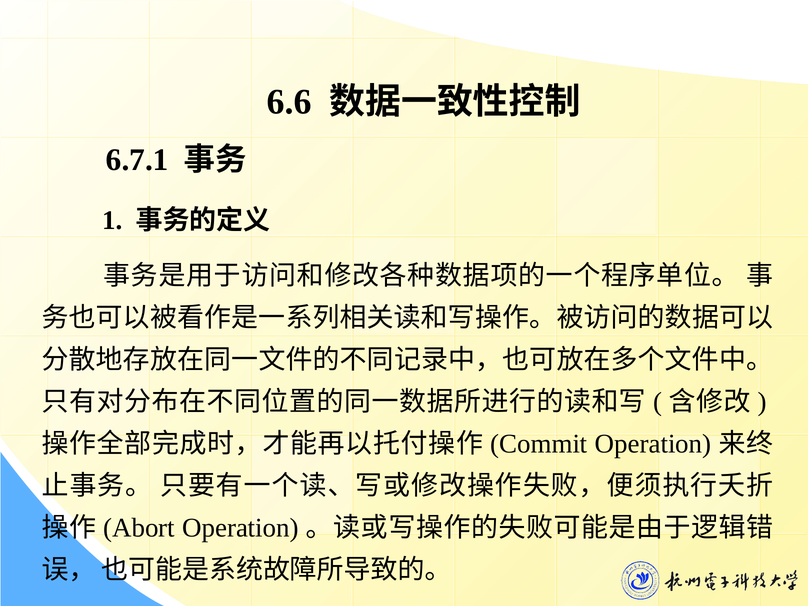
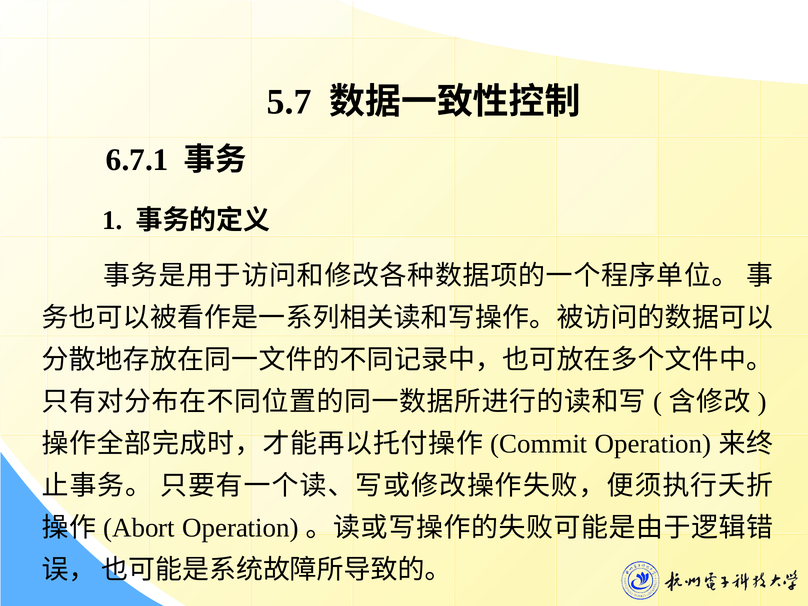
6.6: 6.6 -> 5.7
